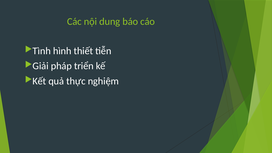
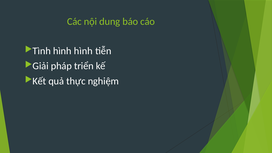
hình thiết: thiết -> hình
